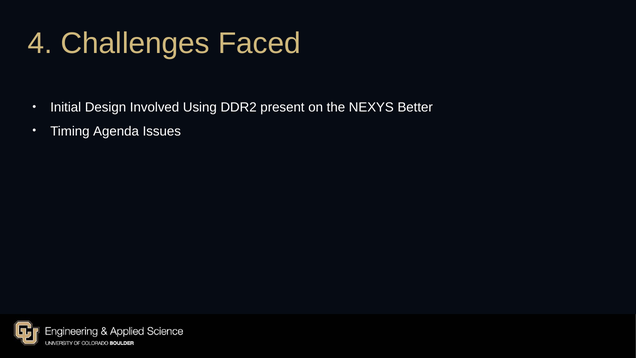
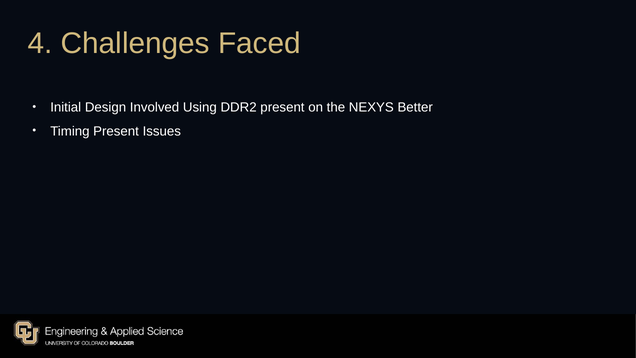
Timing Agenda: Agenda -> Present
